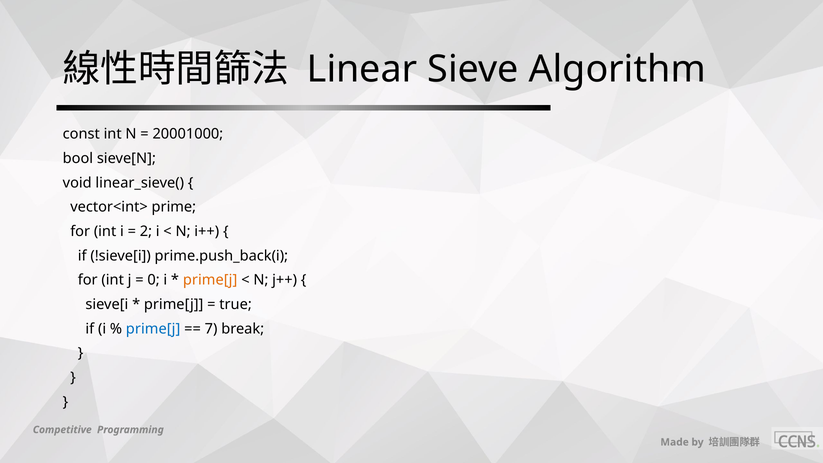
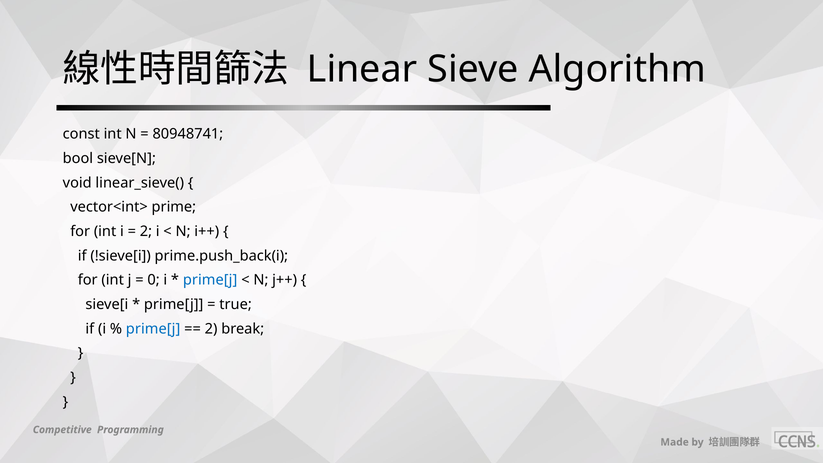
20001000: 20001000 -> 80948741
prime[j at (210, 280) colour: orange -> blue
7 at (211, 329): 7 -> 2
